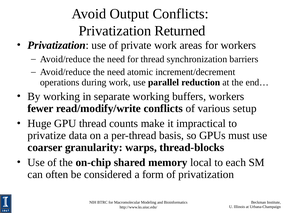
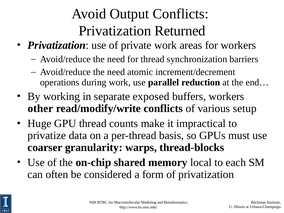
separate working: working -> exposed
fewer: fewer -> other
